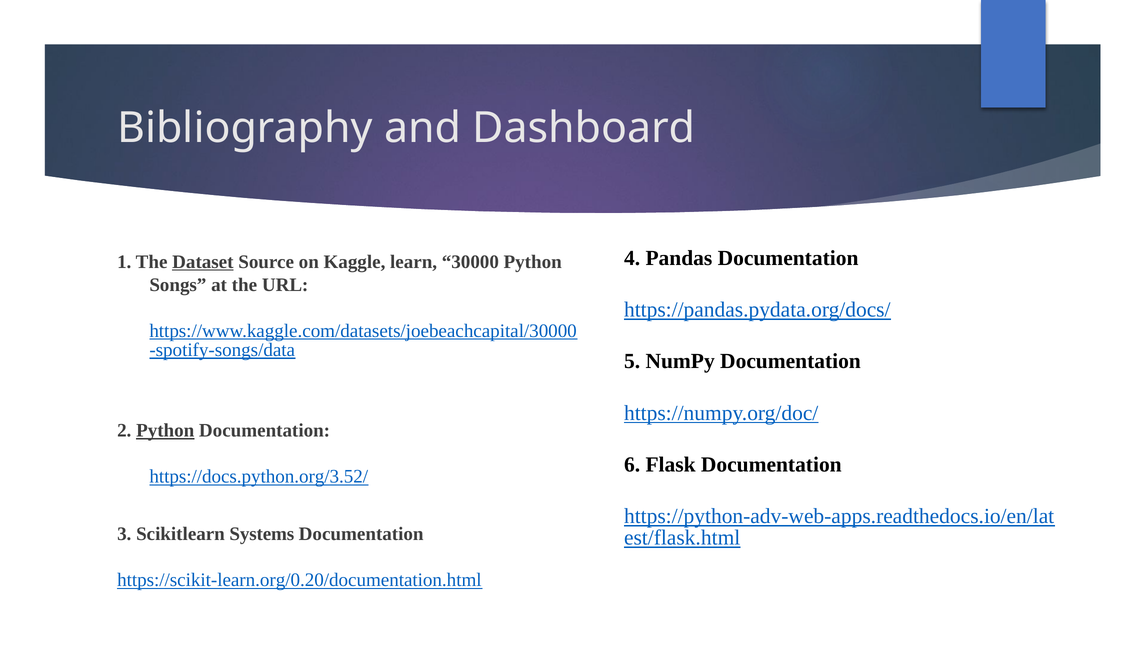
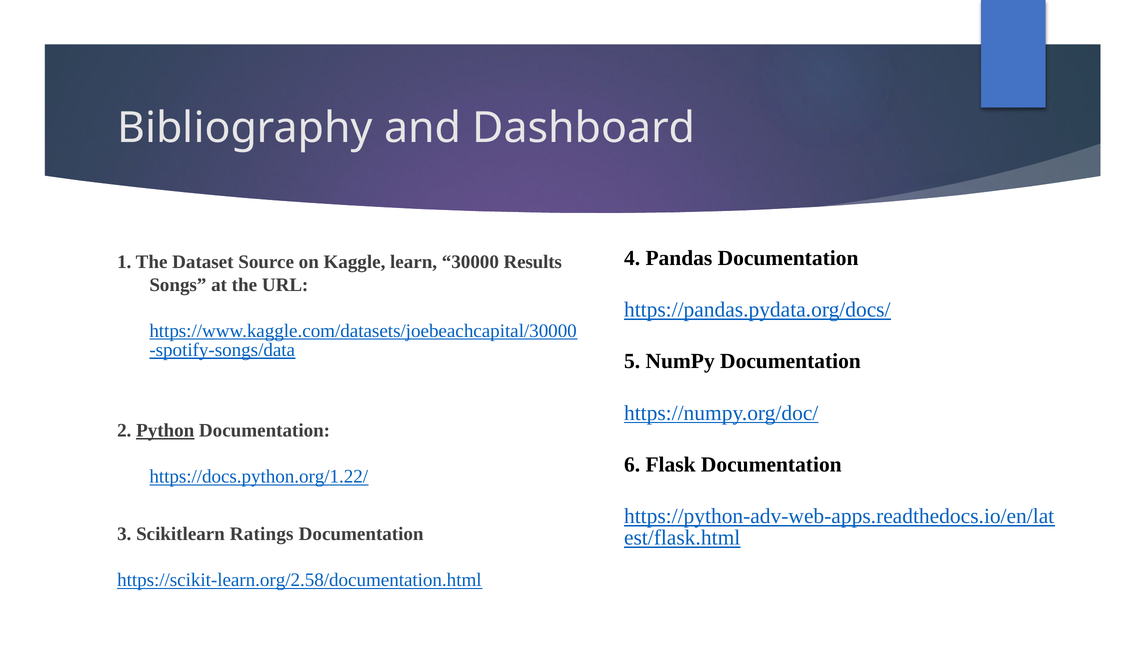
Dataset underline: present -> none
30000 Python: Python -> Results
https://docs.python.org/3.52/: https://docs.python.org/3.52/ -> https://docs.python.org/1.22/
Systems: Systems -> Ratings
https://scikit-learn.org/0.20/documentation.html: https://scikit-learn.org/0.20/documentation.html -> https://scikit-learn.org/2.58/documentation.html
